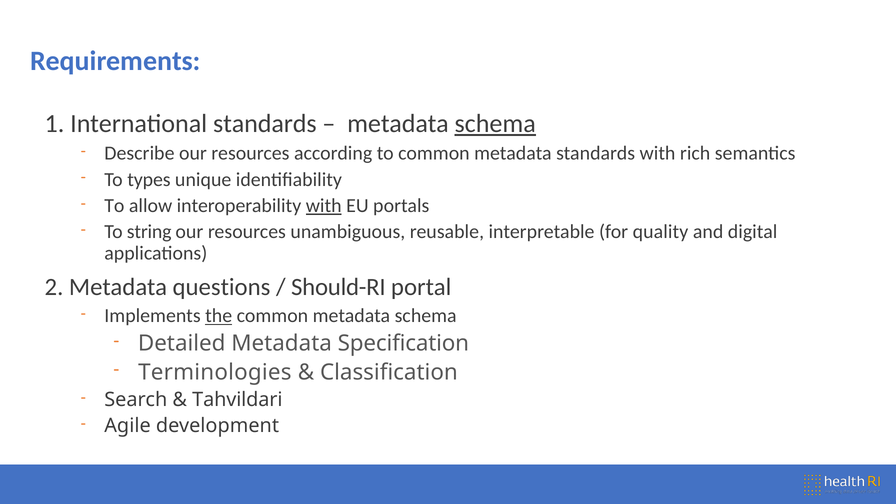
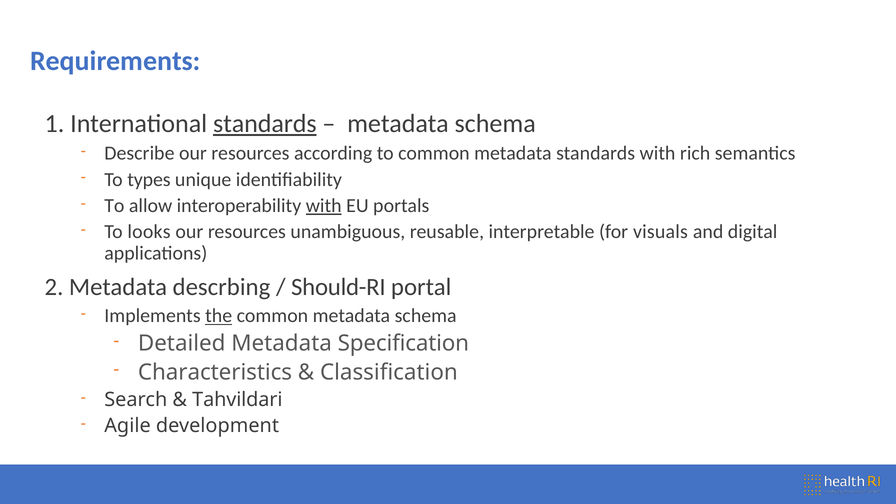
standards at (265, 124) underline: none -> present
schema at (495, 124) underline: present -> none
string: string -> looks
quality: quality -> visuals
questions: questions -> descrbing
Terminologies: Terminologies -> Characteristics
